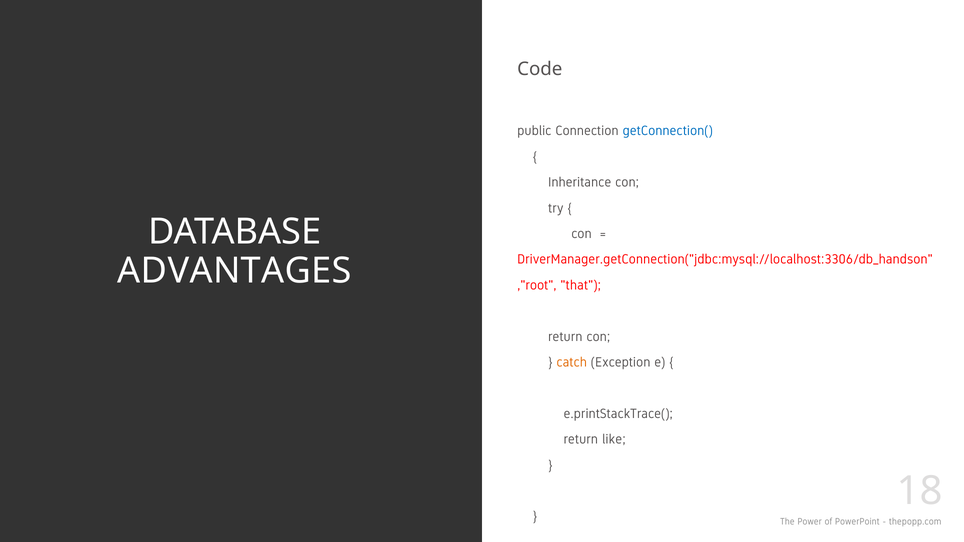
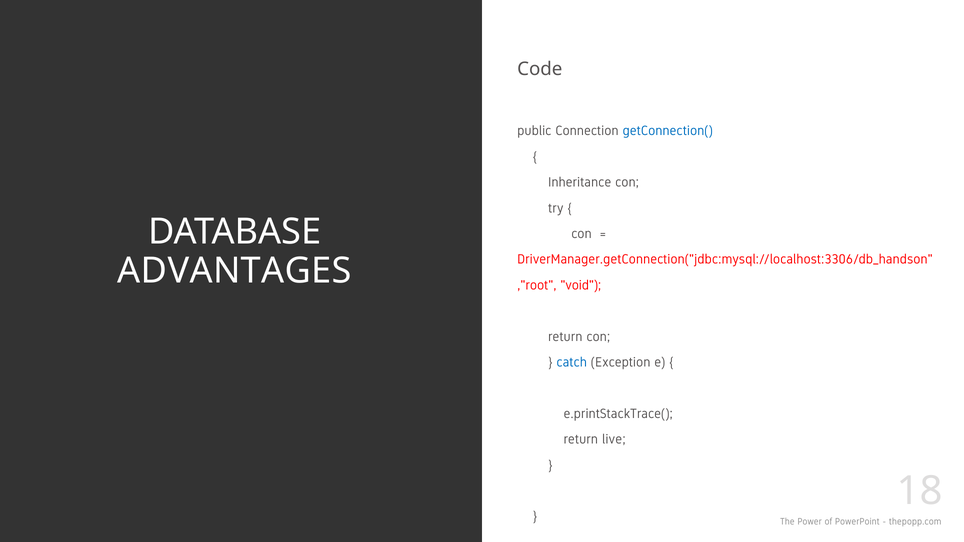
that: that -> void
catch colour: orange -> blue
like: like -> live
